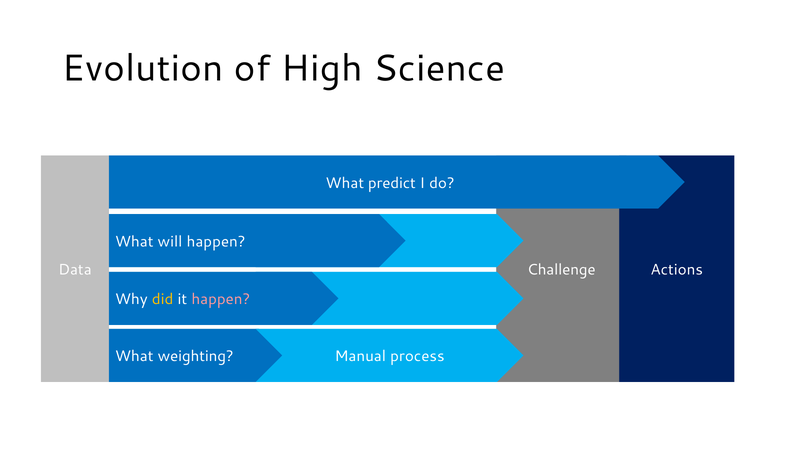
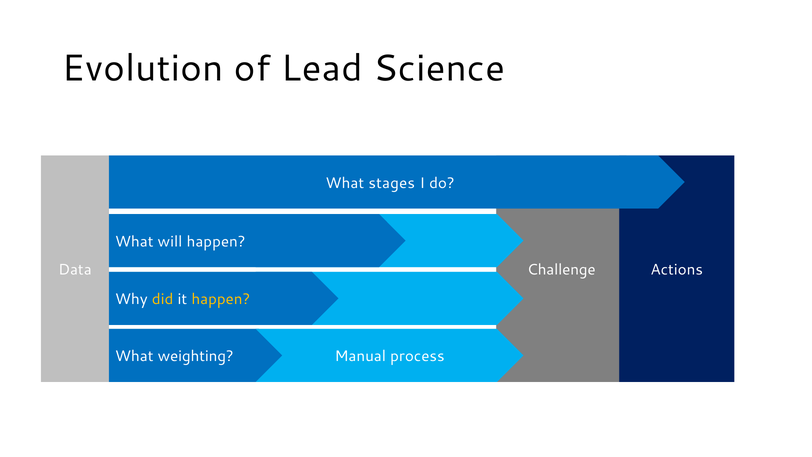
High: High -> Lead
predict: predict -> stages
happen at (221, 299) colour: pink -> yellow
